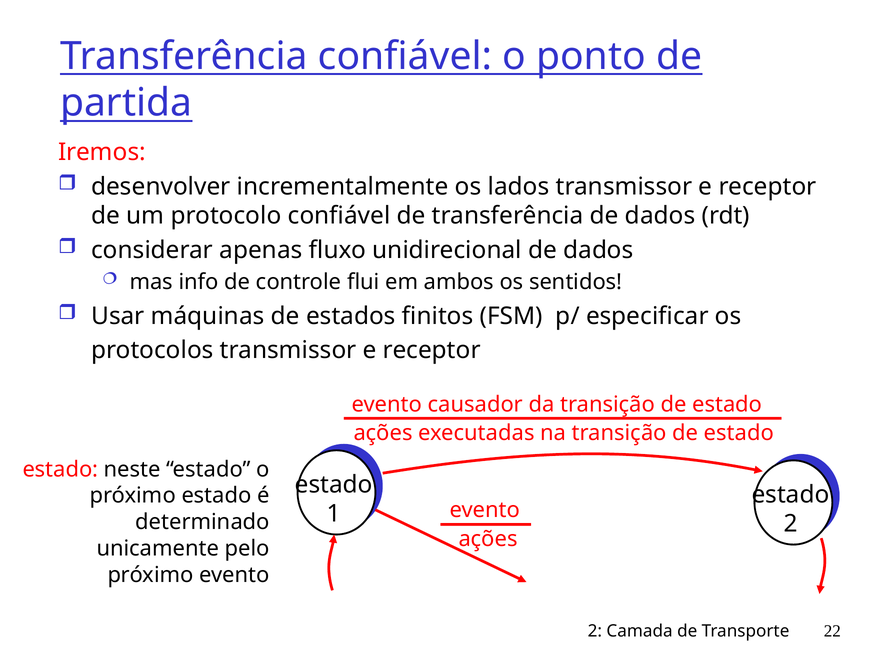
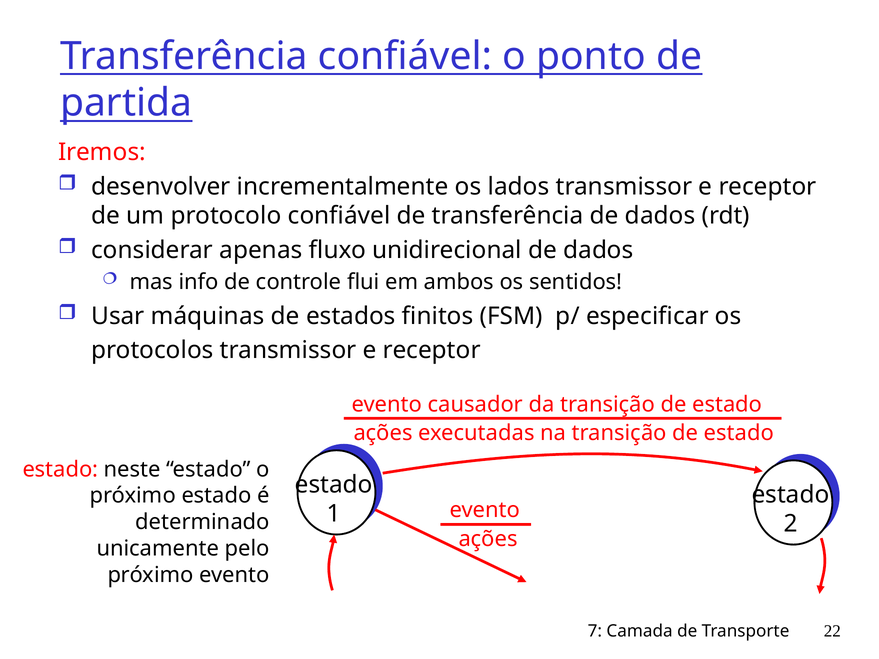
2 at (595, 631): 2 -> 7
